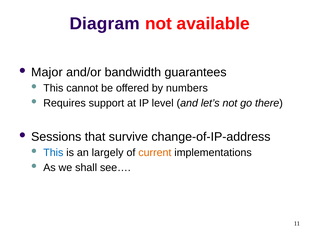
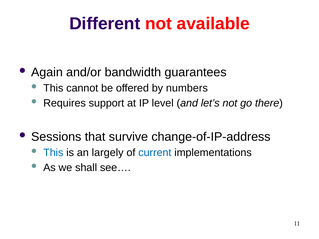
Diagram: Diagram -> Different
Major: Major -> Again
current colour: orange -> blue
